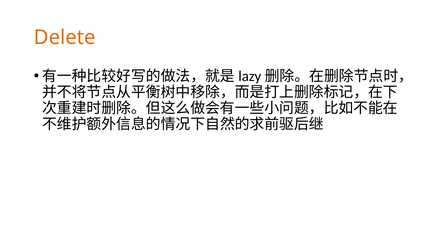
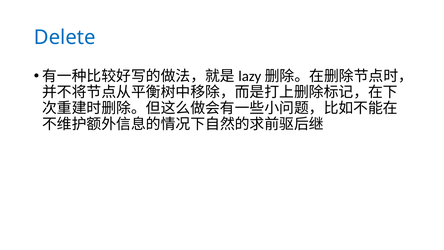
Delete colour: orange -> blue
